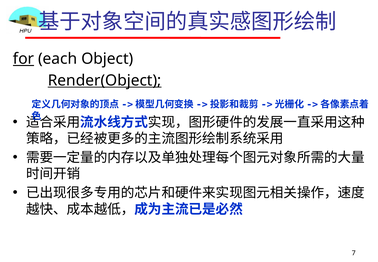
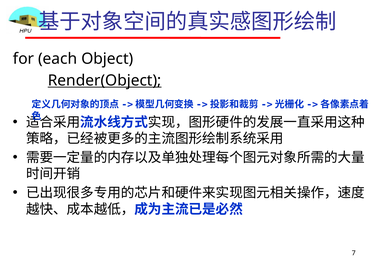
for underline: present -> none
